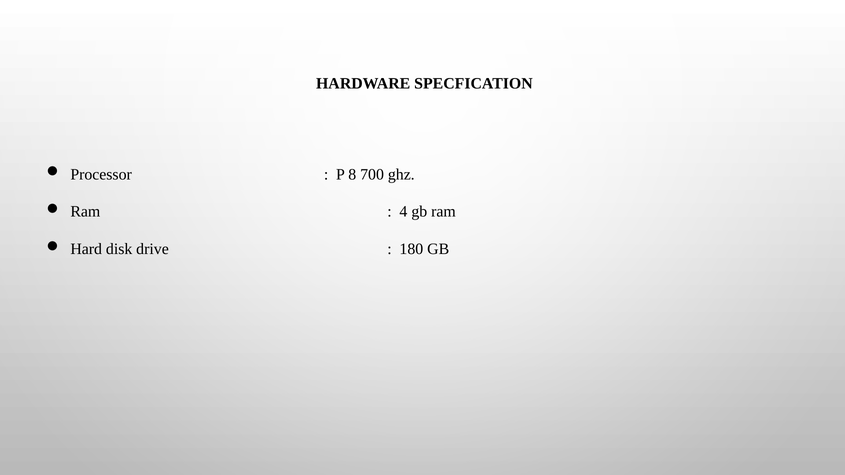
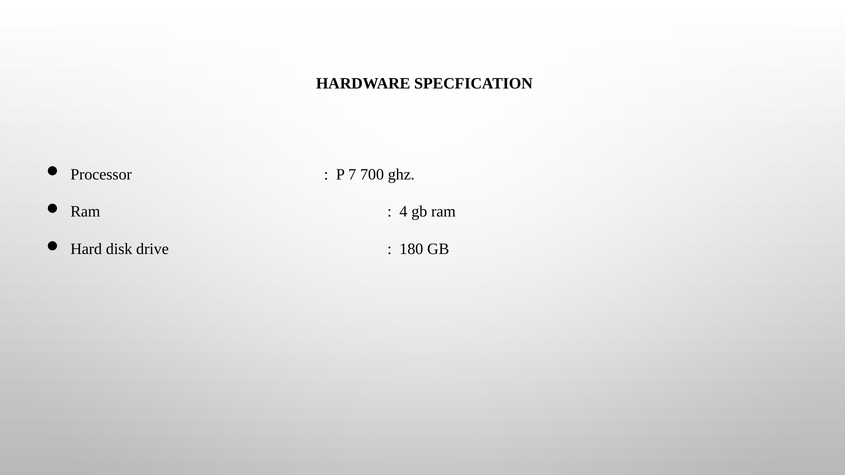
8: 8 -> 7
